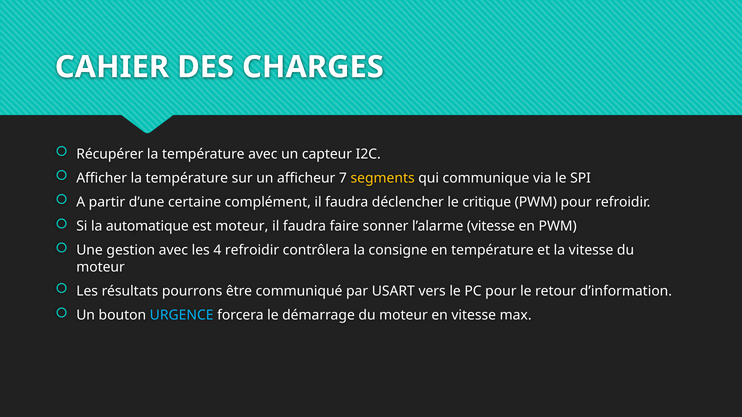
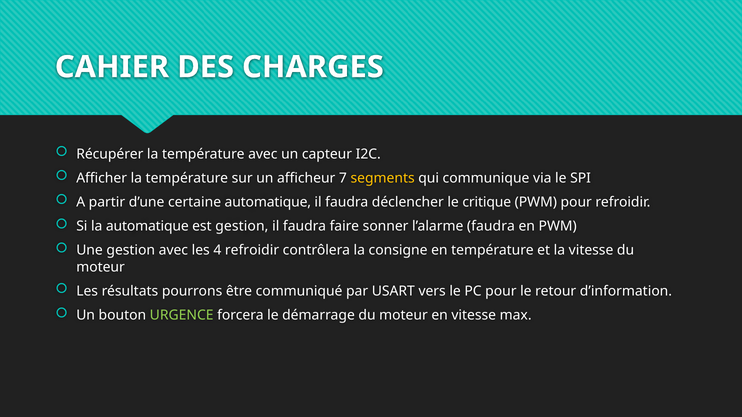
certaine complément: complément -> automatique
est moteur: moteur -> gestion
l’alarme vitesse: vitesse -> faudra
URGENCE colour: light blue -> light green
